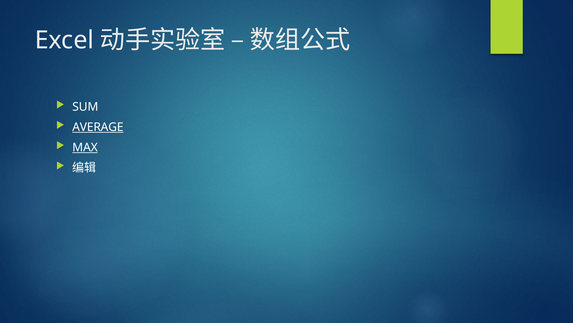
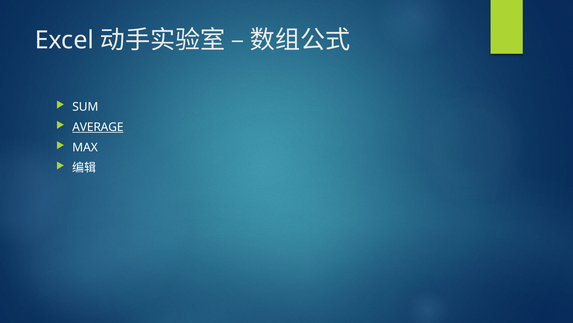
MAX underline: present -> none
